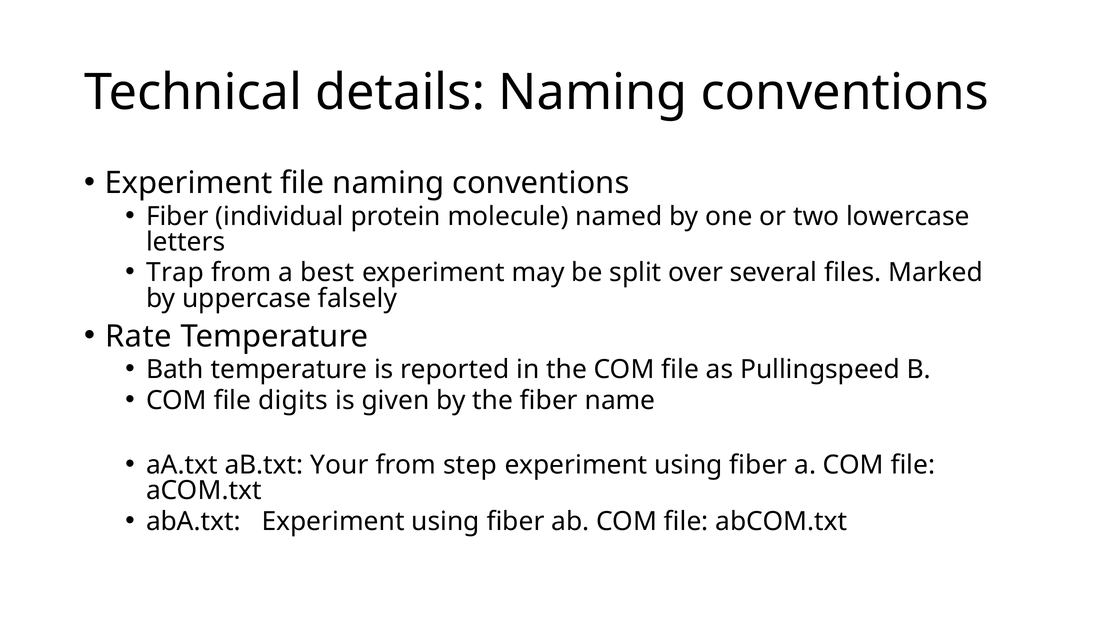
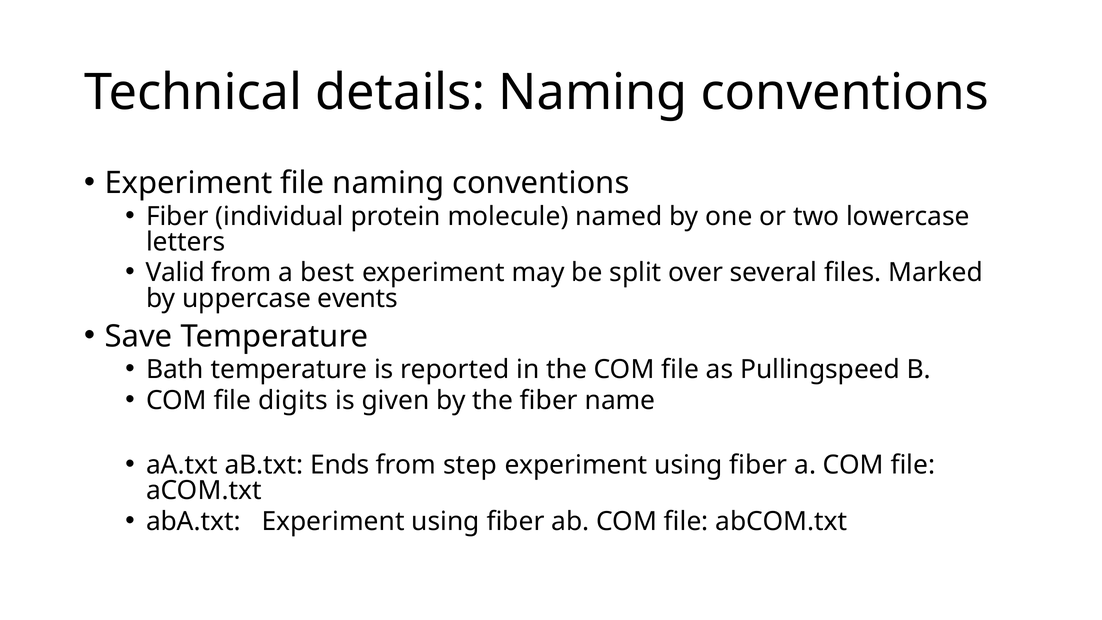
Trap: Trap -> Valid
falsely: falsely -> events
Rate: Rate -> Save
Your: Your -> Ends
